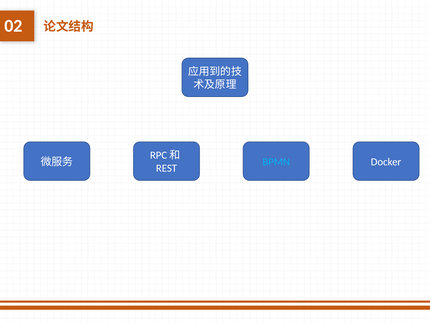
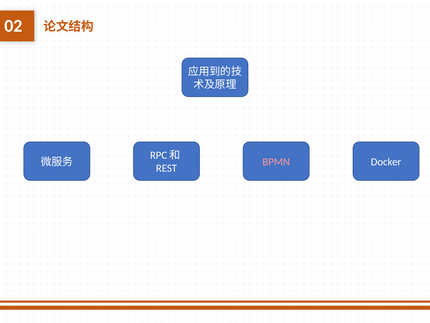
BPMN colour: light blue -> pink
